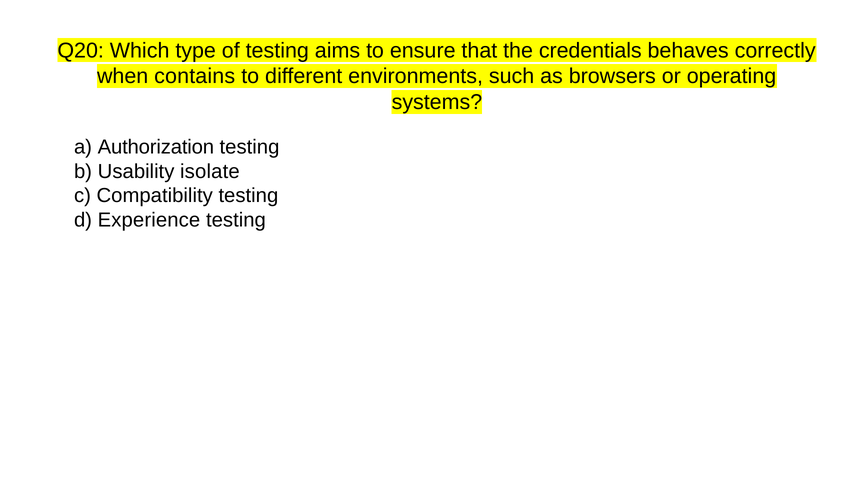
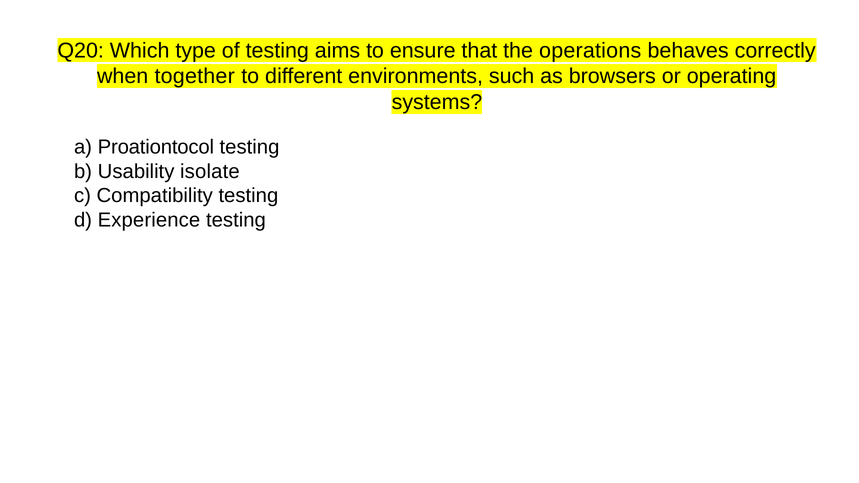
credentials: credentials -> operations
contains: contains -> together
Authorization: Authorization -> Proationtocol
